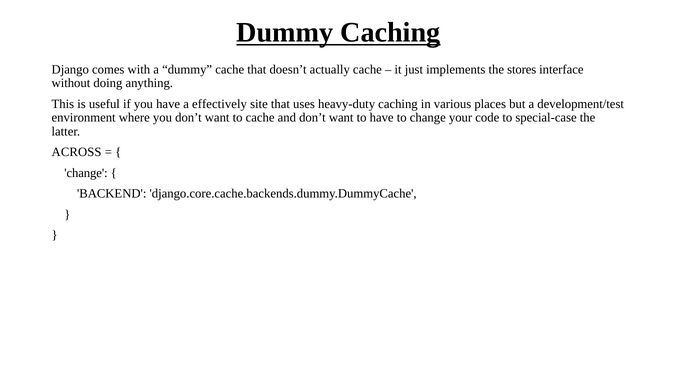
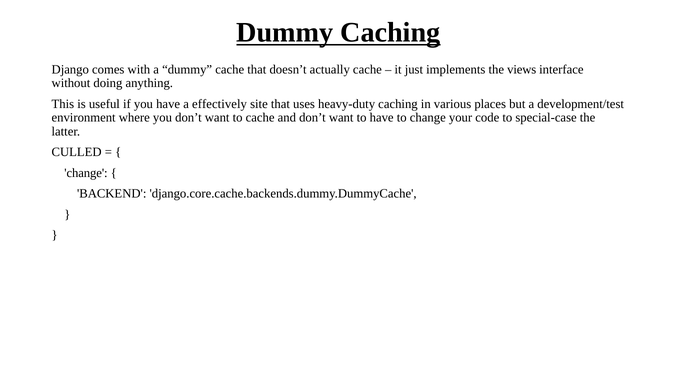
stores: stores -> views
ACROSS: ACROSS -> CULLED
